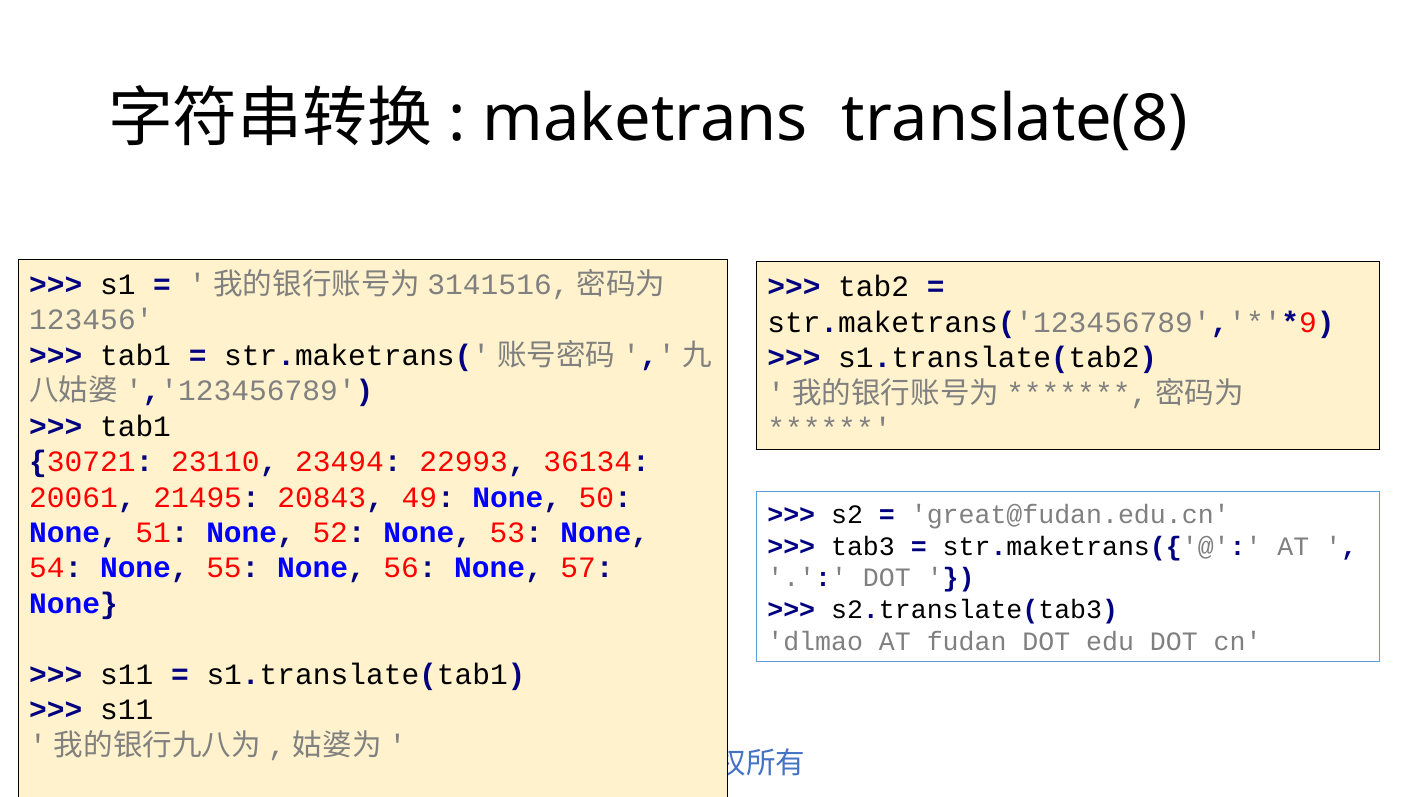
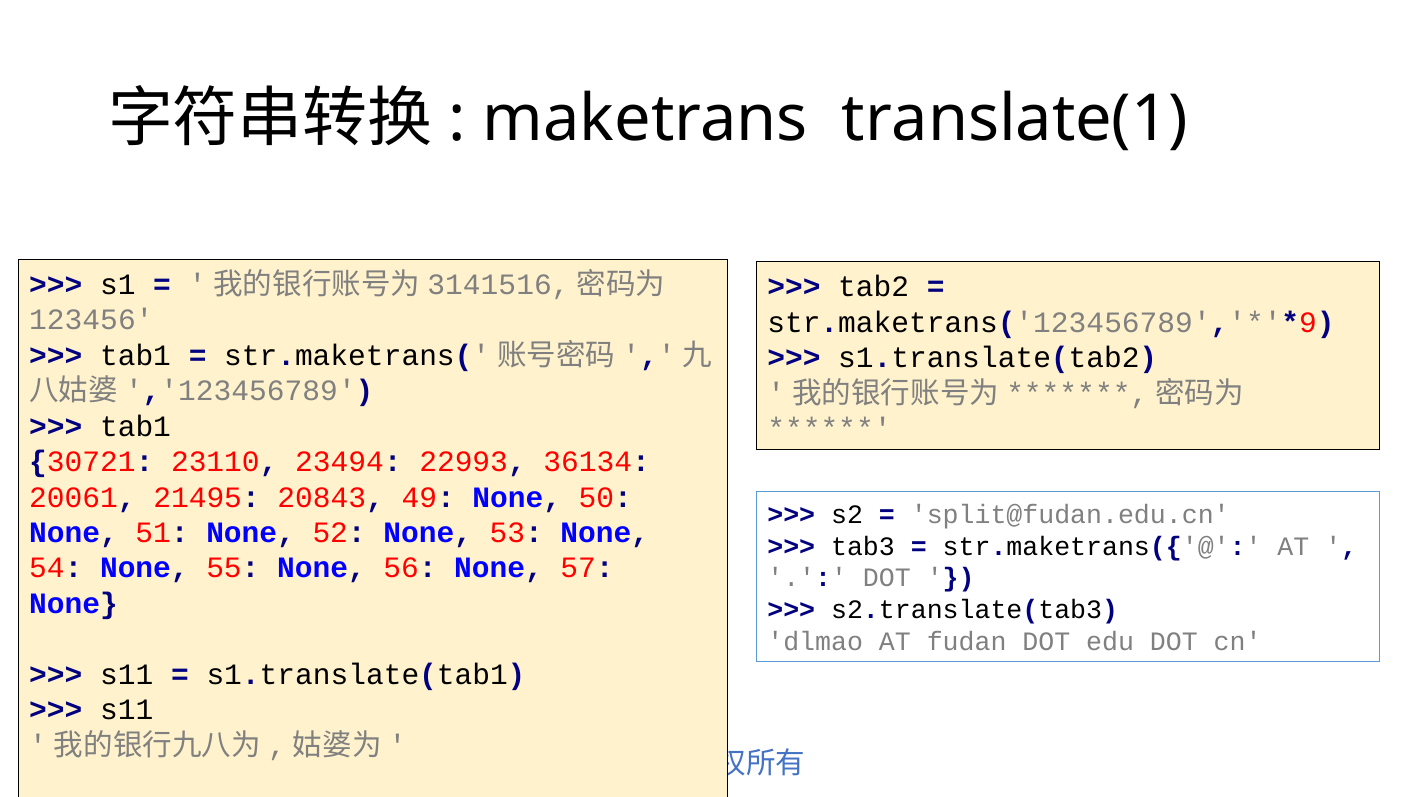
translate(8: translate(8 -> translate(1
great@fudan.edu.cn: great@fudan.edu.cn -> split@fudan.edu.cn
